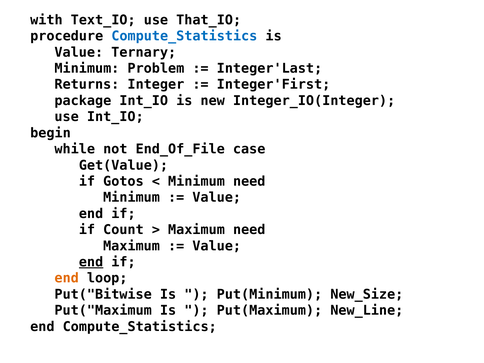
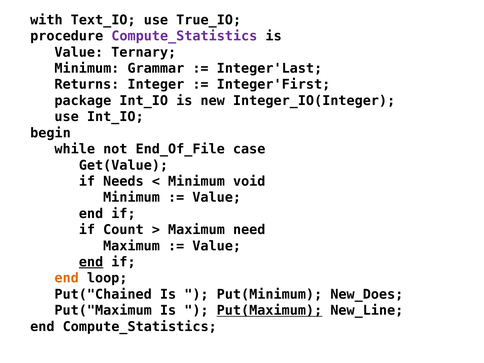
That_IO: That_IO -> True_IO
Compute_Statistics at (184, 36) colour: blue -> purple
Problem: Problem -> Grammar
Gotos: Gotos -> Needs
Minimum need: need -> void
Put("Bitwise: Put("Bitwise -> Put("Chained
New_Size: New_Size -> New_Does
Put(Maximum underline: none -> present
